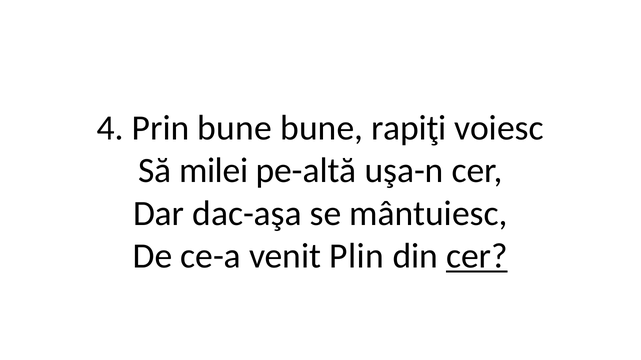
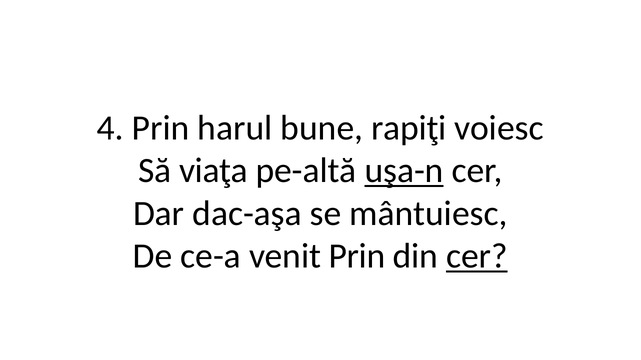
Prin bune: bune -> harul
milei: milei -> viaţa
uşa-n underline: none -> present
venit Plin: Plin -> Prin
